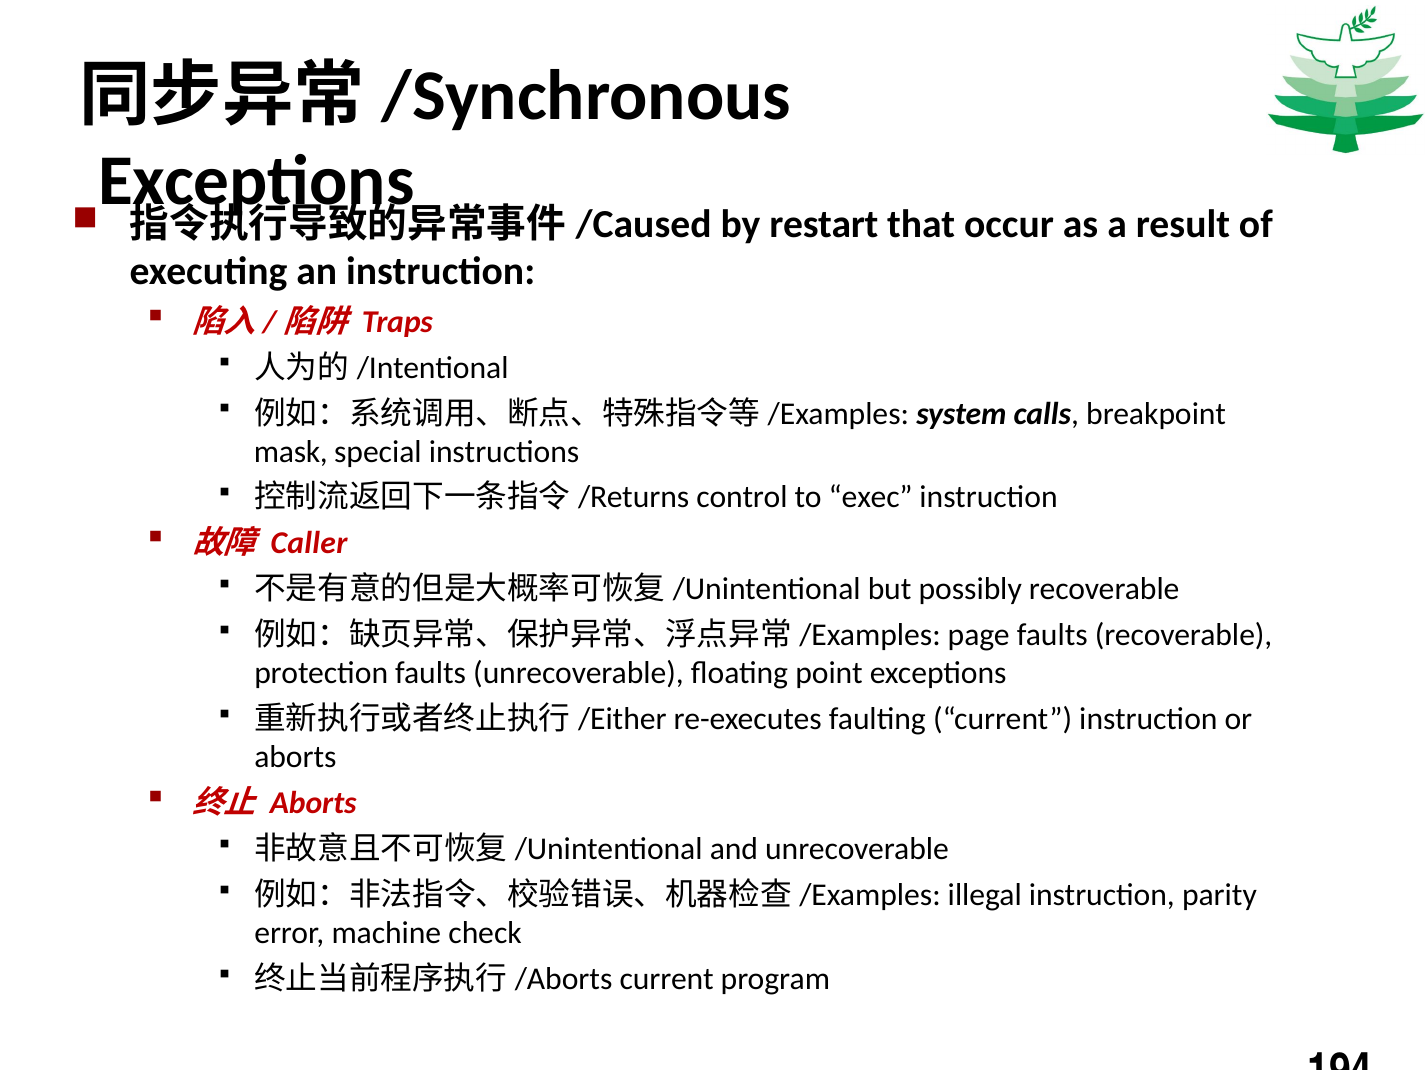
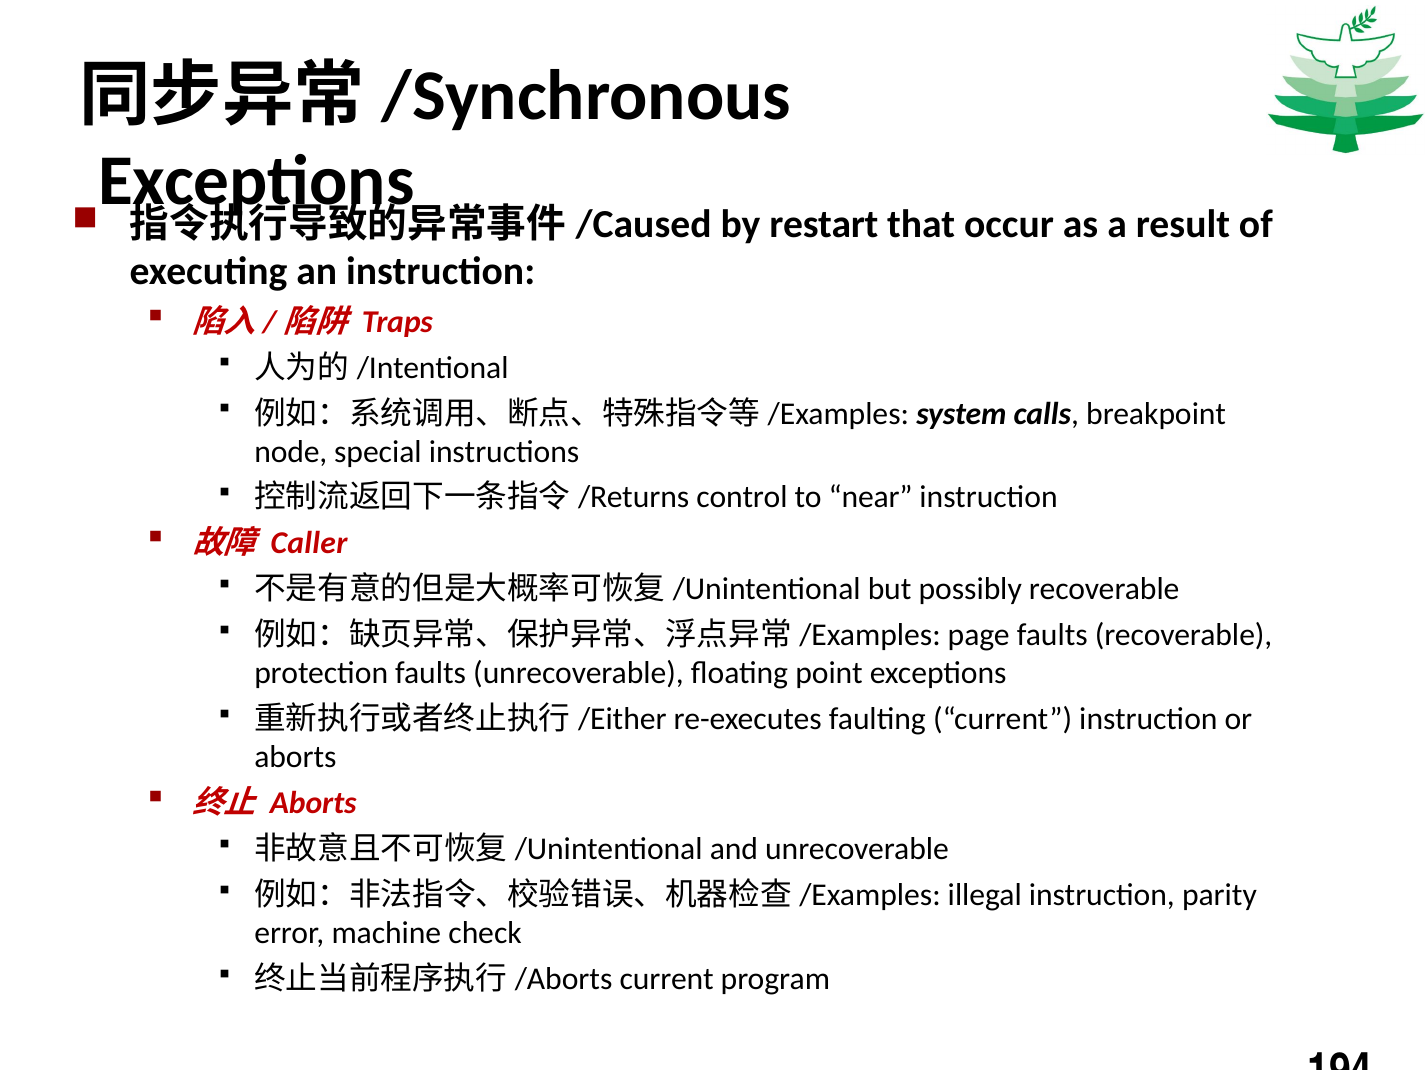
mask: mask -> node
exec: exec -> near
